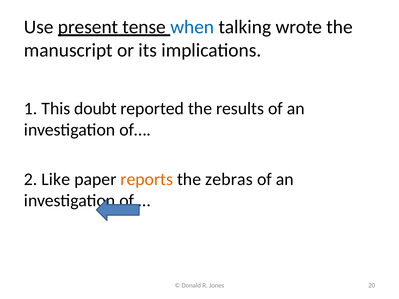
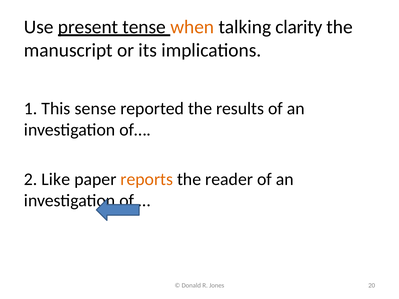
when colour: blue -> orange
wrote: wrote -> clarity
doubt: doubt -> sense
zebras: zebras -> reader
